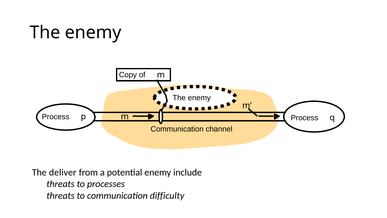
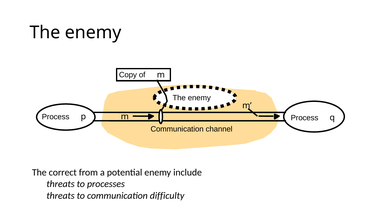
deliver: deliver -> correct
